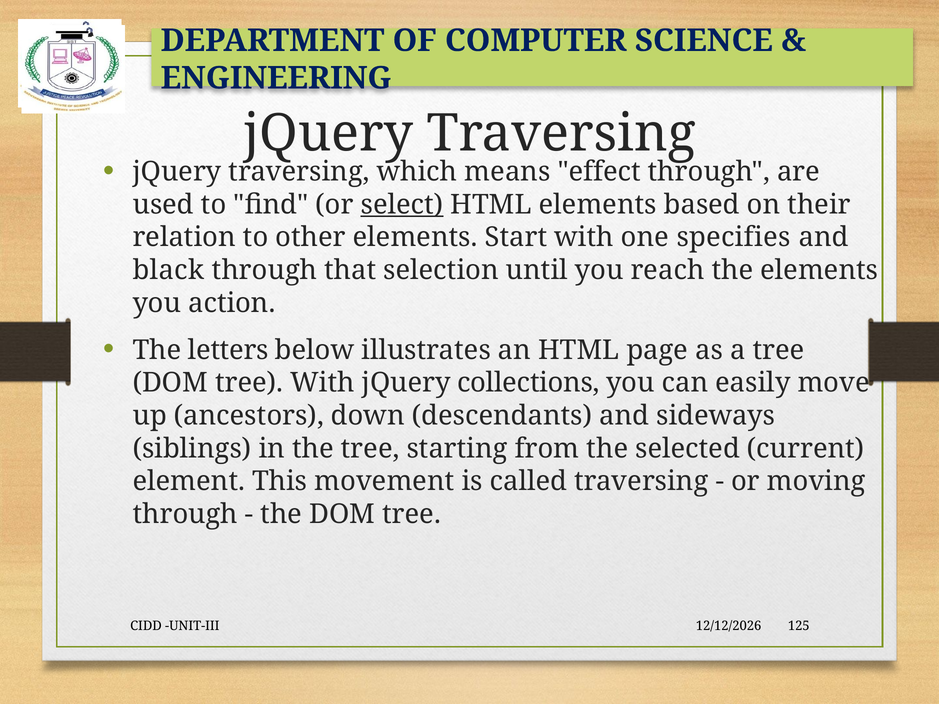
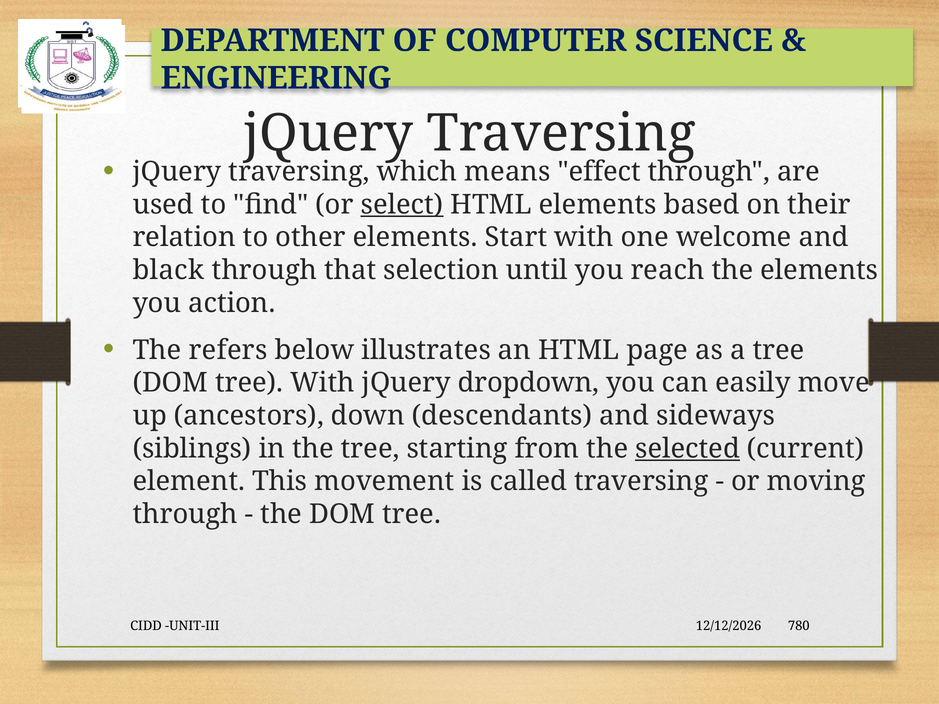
specifies: specifies -> welcome
letters: letters -> refers
collections: collections -> dropdown
selected underline: none -> present
125: 125 -> 780
